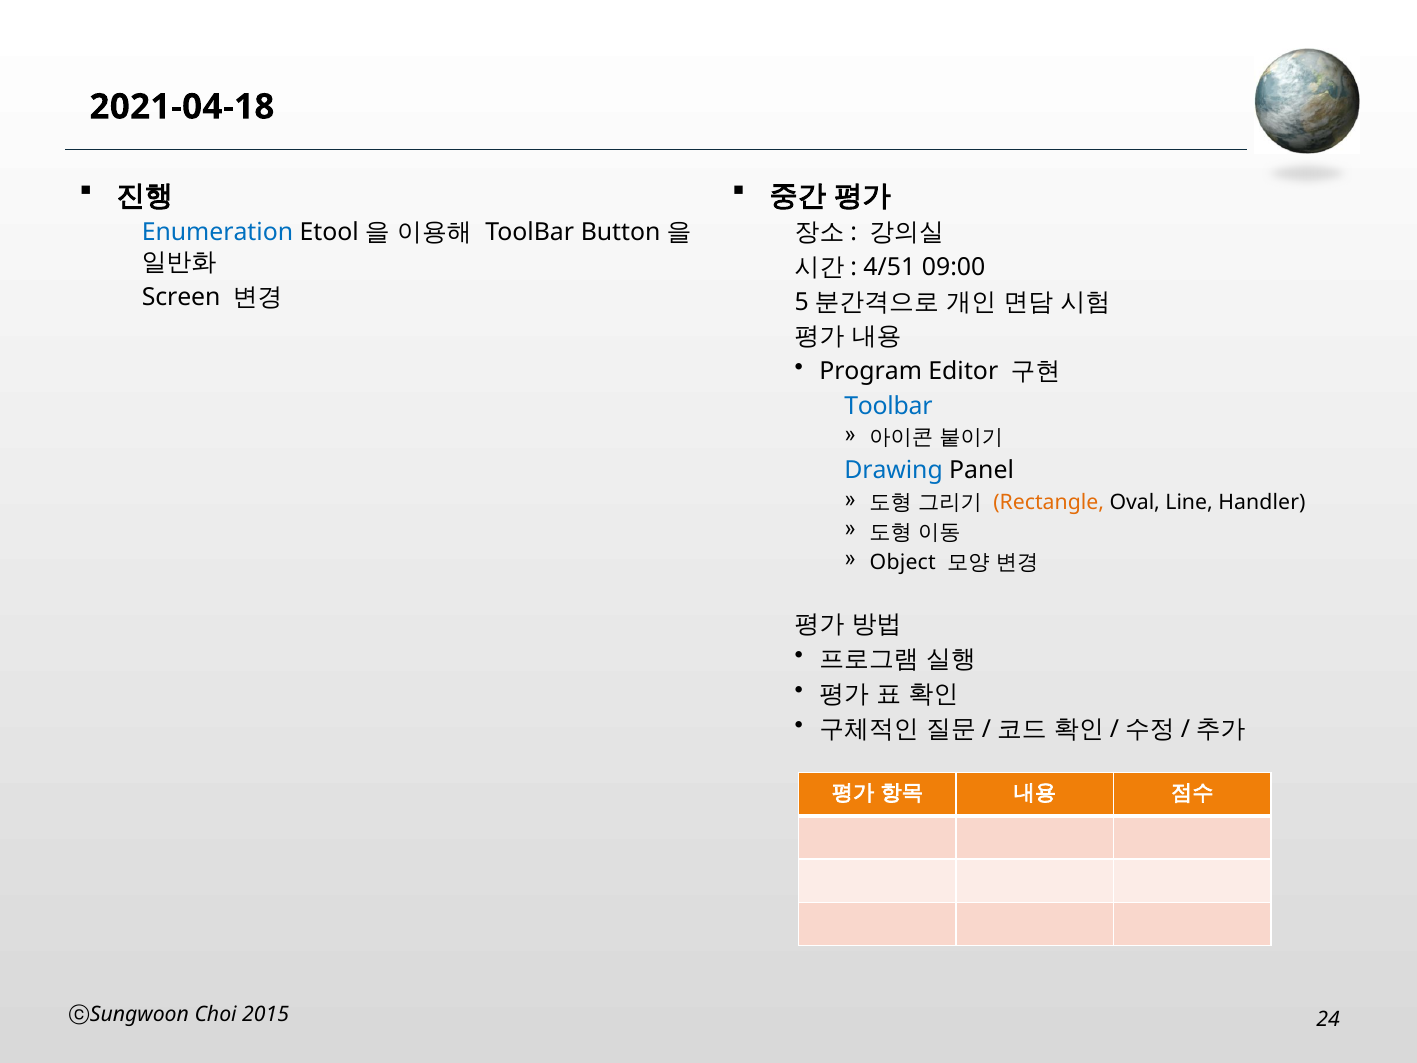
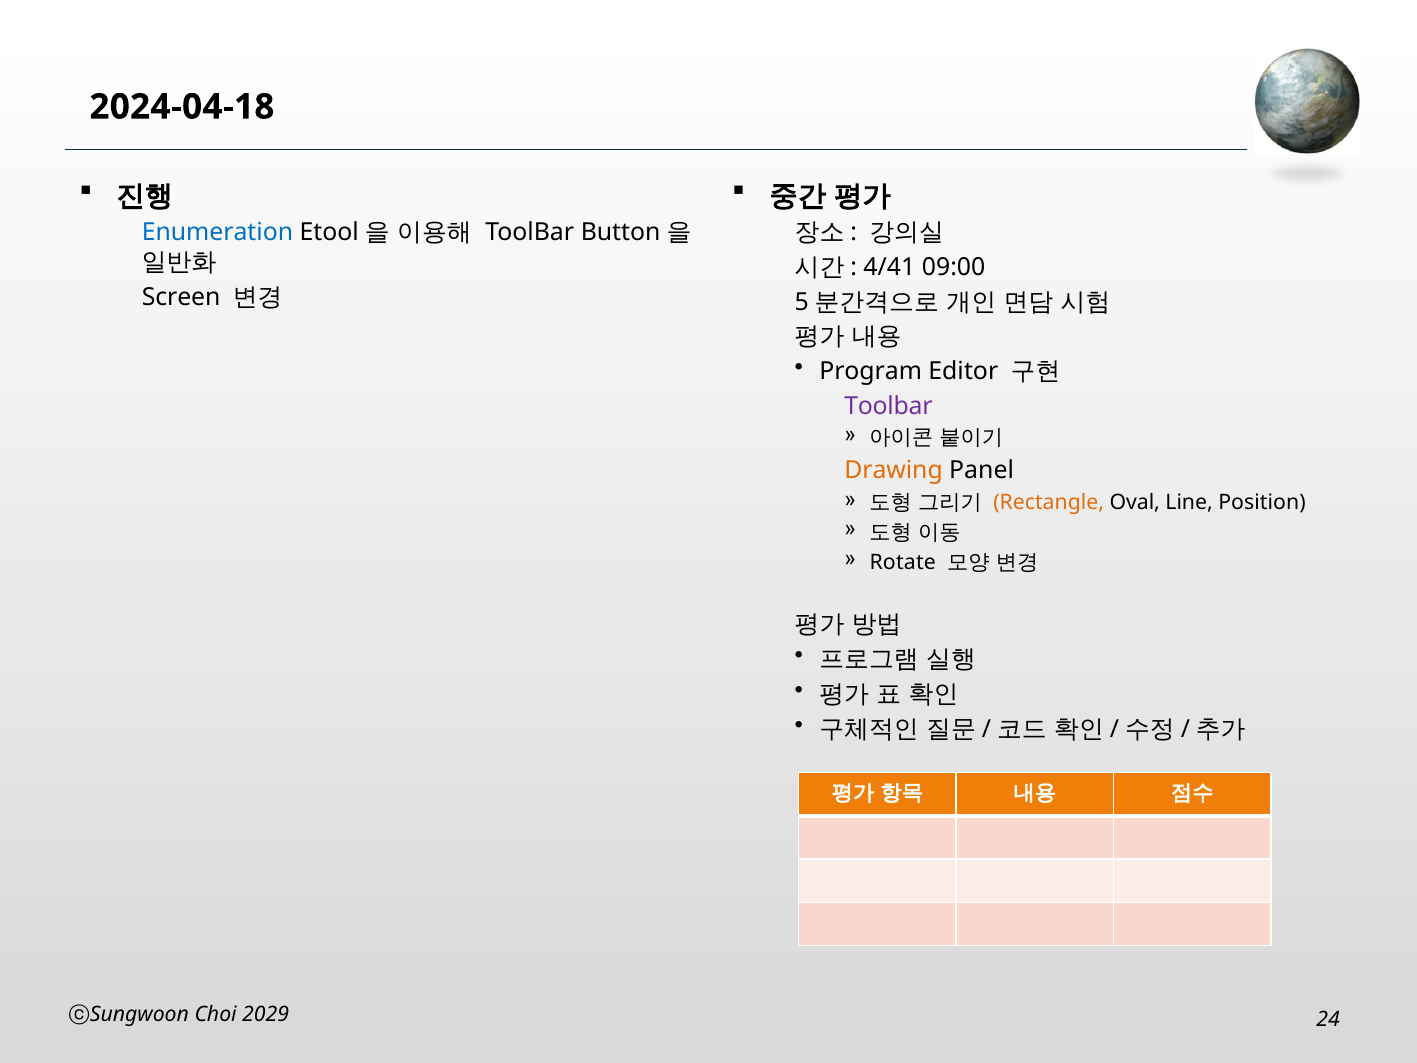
2021-04-18: 2021-04-18 -> 2024-04-18
4/51: 4/51 -> 4/41
Toolbar at (888, 406) colour: blue -> purple
Drawing colour: blue -> orange
Handler: Handler -> Position
Object: Object -> Rotate
2015: 2015 -> 2029
